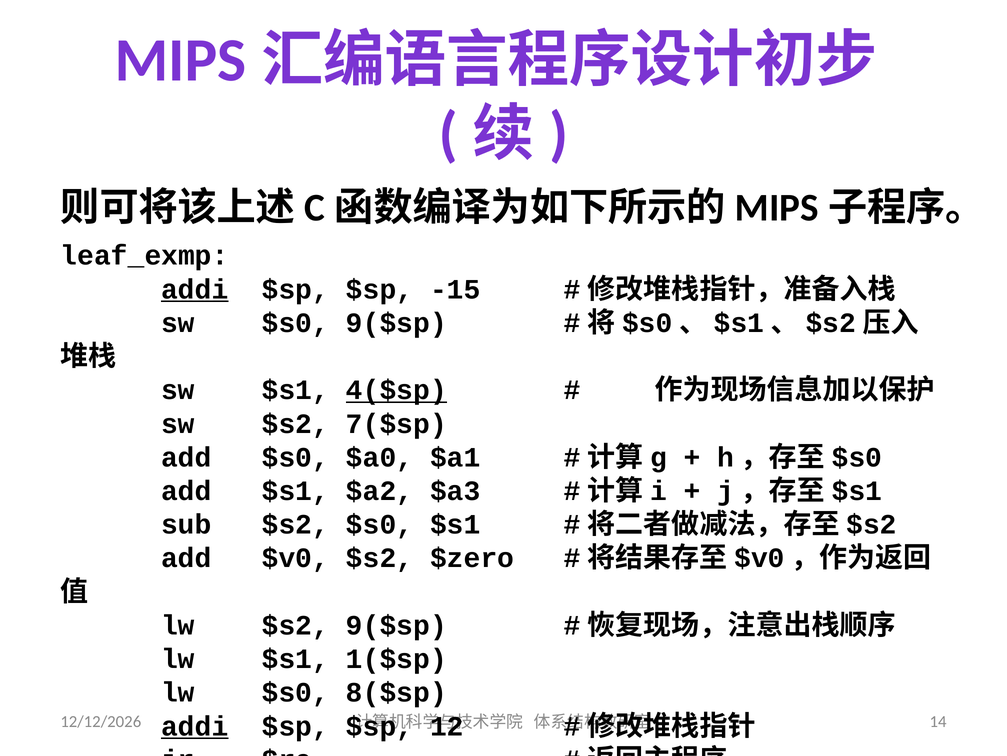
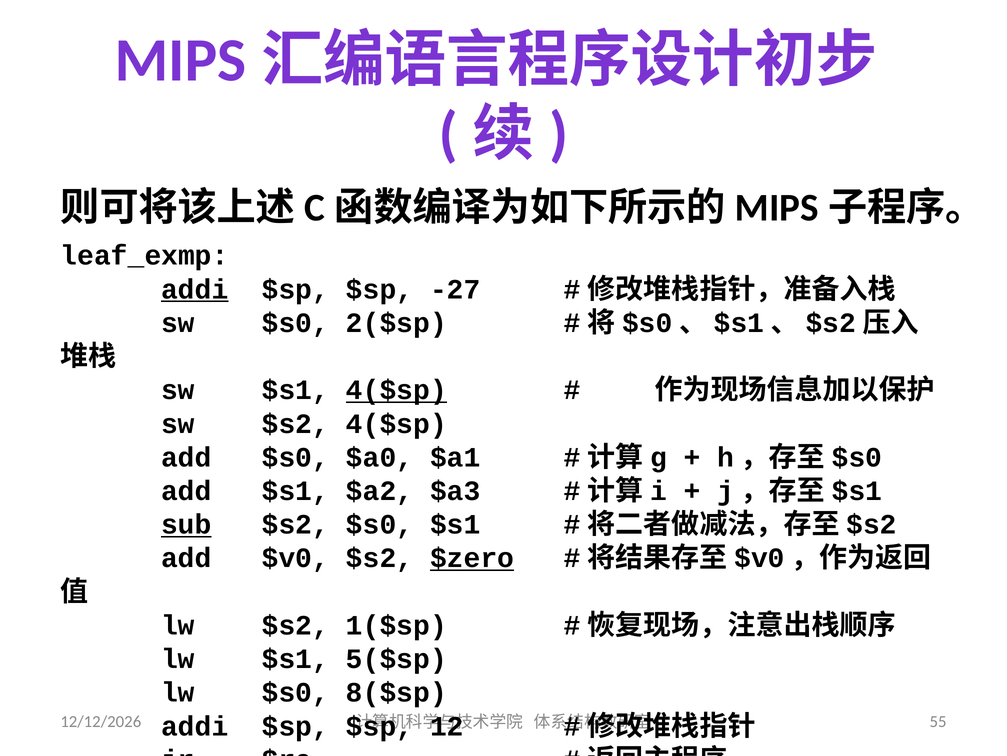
-15: -15 -> -27
$s0 9($sp: 9($sp -> 2($sp
$s2 7($sp: 7($sp -> 4($sp
sub underline: none -> present
$zero underline: none -> present
$s2 9($sp: 9($sp -> 1($sp
1($sp: 1($sp -> 5($sp
14: 14 -> 55
addi at (195, 726) underline: present -> none
